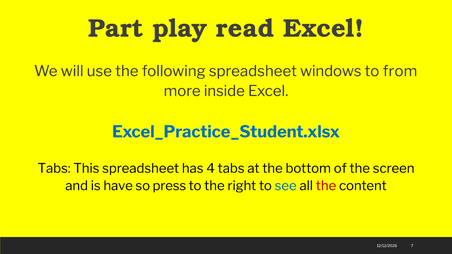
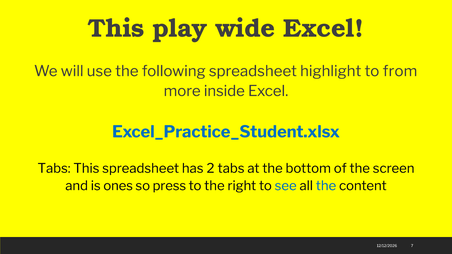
Part at (116, 28): Part -> This
read: read -> wide
windows: windows -> highlight
4: 4 -> 2
have: have -> ones
the at (326, 186) colour: red -> blue
